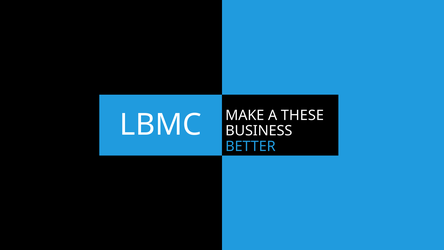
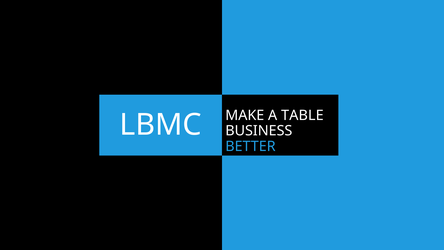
THESE: THESE -> TABLE
